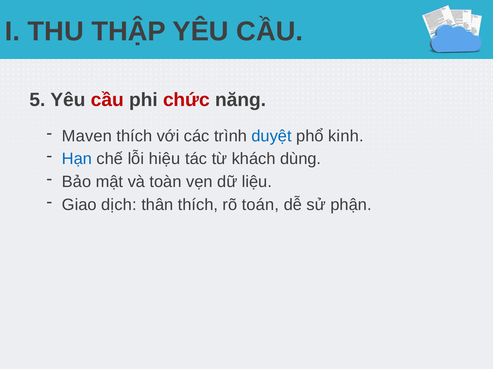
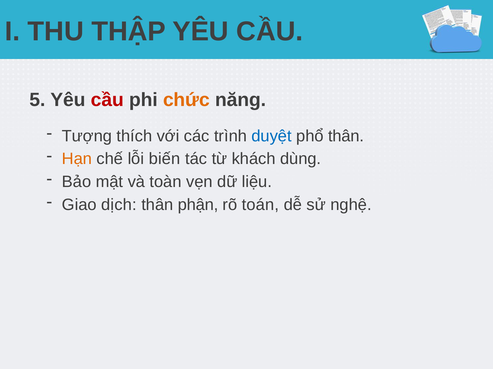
chức colour: red -> orange
Maven: Maven -> Tượng
phổ kinh: kinh -> thân
Hạn colour: blue -> orange
hiệu: hiệu -> biến
thân thích: thích -> phận
phận: phận -> nghệ
